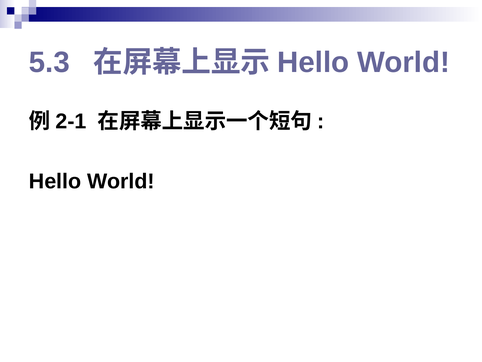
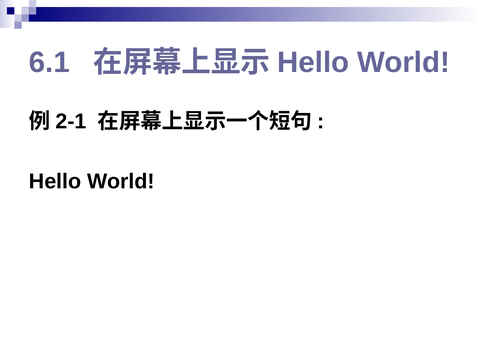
5.3: 5.3 -> 6.1
